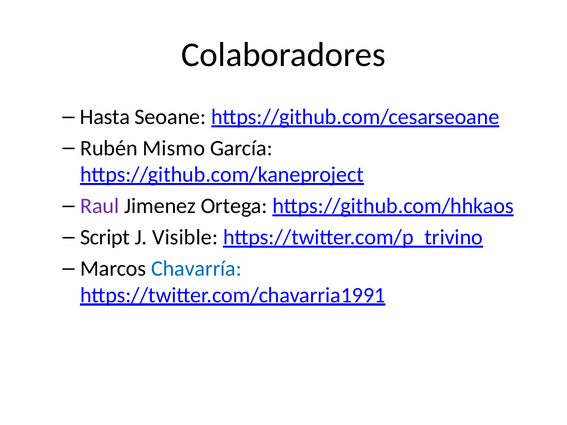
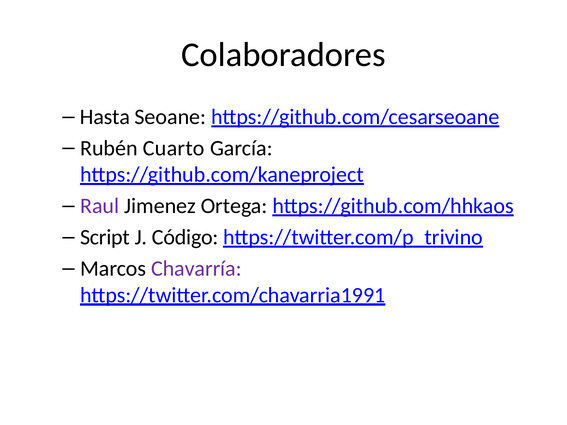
Mismo: Mismo -> Cuarto
Visible: Visible -> Código
Chavarría colour: blue -> purple
